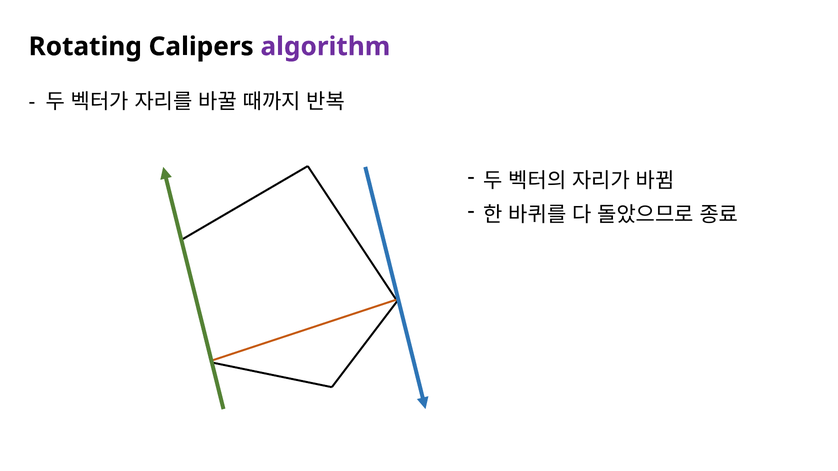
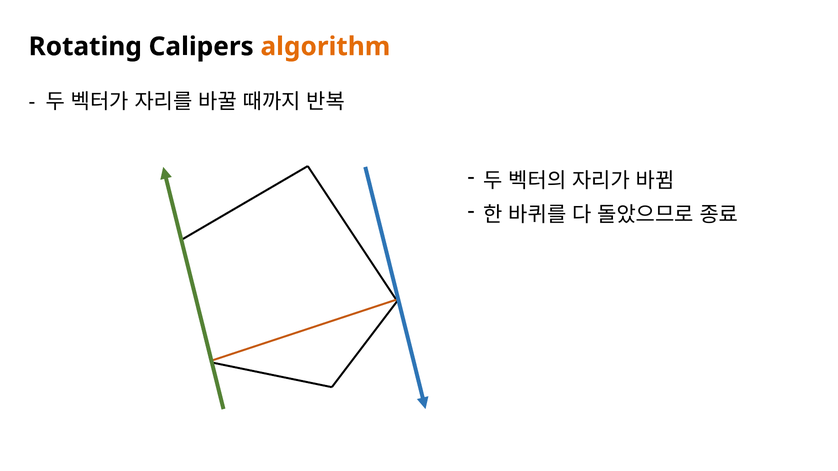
algorithm colour: purple -> orange
